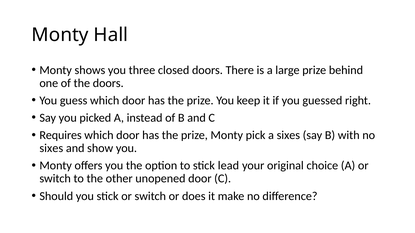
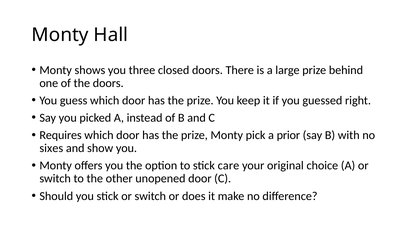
a sixes: sixes -> prior
lead: lead -> care
